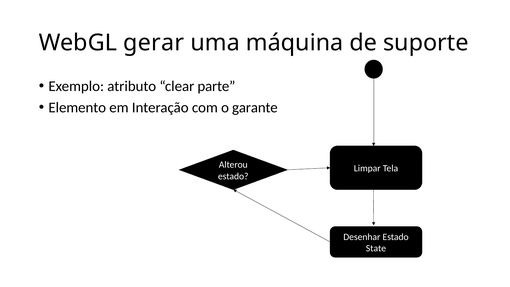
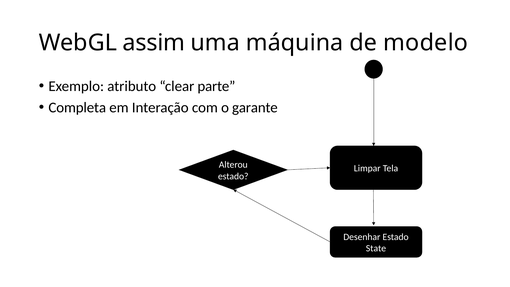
gerar: gerar -> assim
suporte: suporte -> modelo
Elemento: Elemento -> Completa
